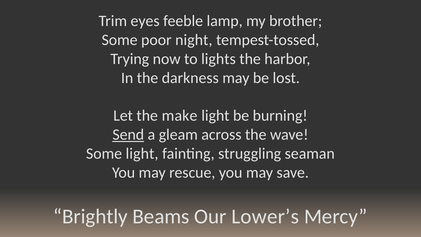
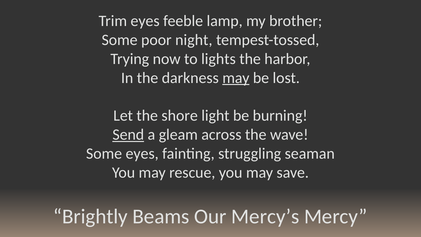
may at (236, 78) underline: none -> present
make: make -> shore
Some light: light -> eyes
Lower’s: Lower’s -> Mercy’s
